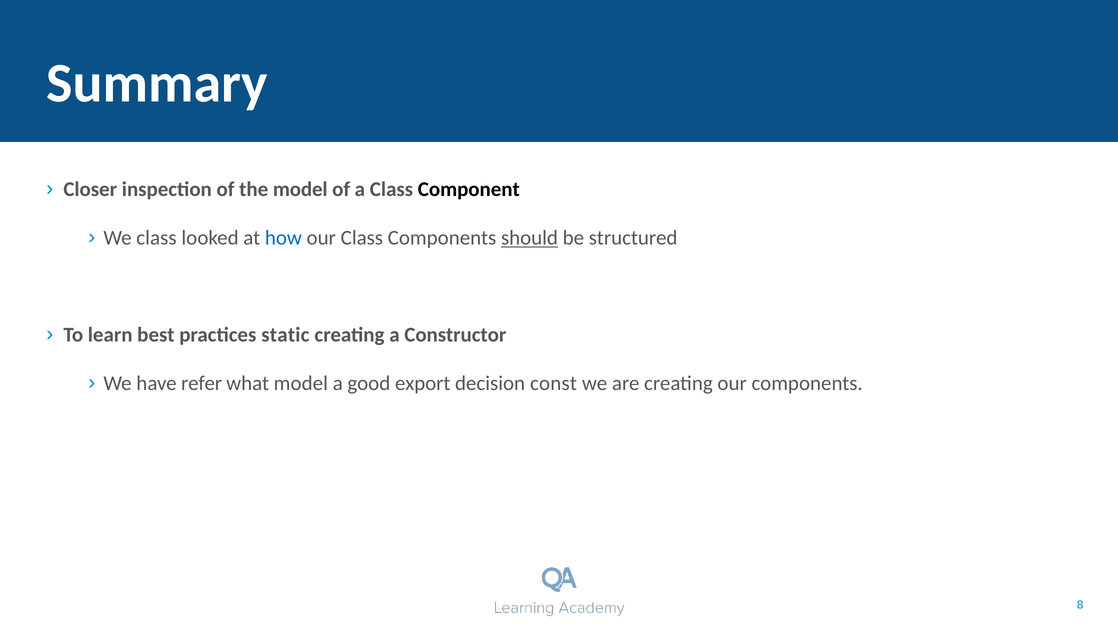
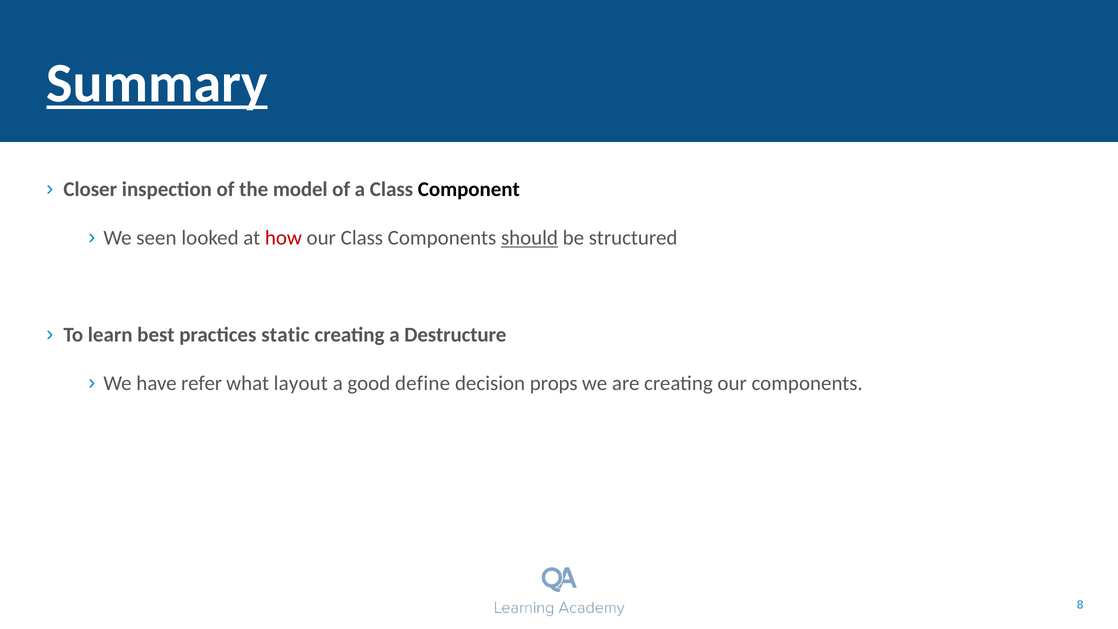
Summary underline: none -> present
We class: class -> seen
how colour: blue -> red
Constructor: Constructor -> Destructure
what model: model -> layout
export: export -> define
const: const -> props
